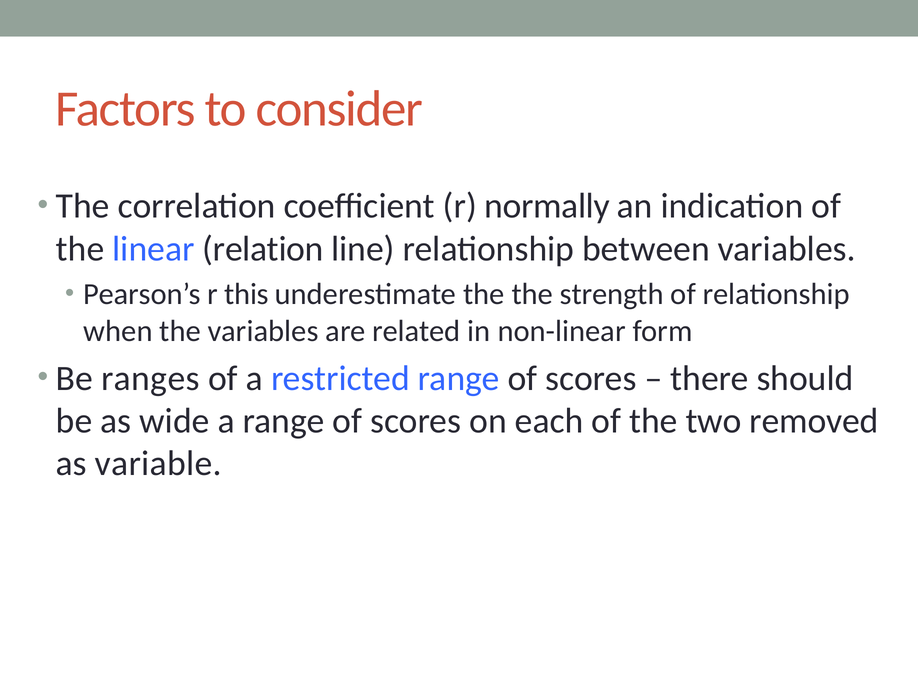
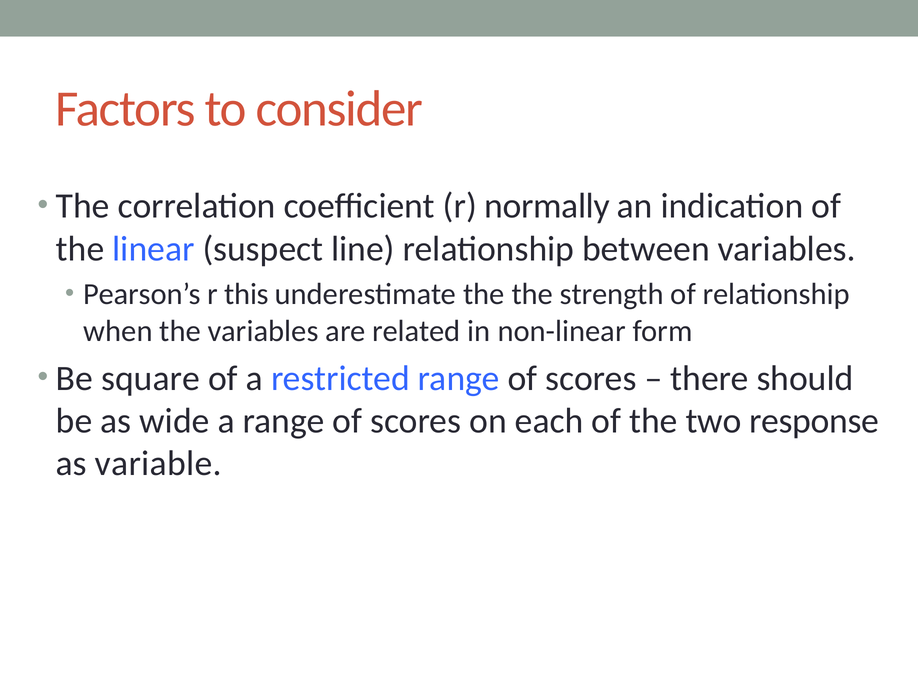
relation: relation -> suspect
ranges: ranges -> square
removed: removed -> response
